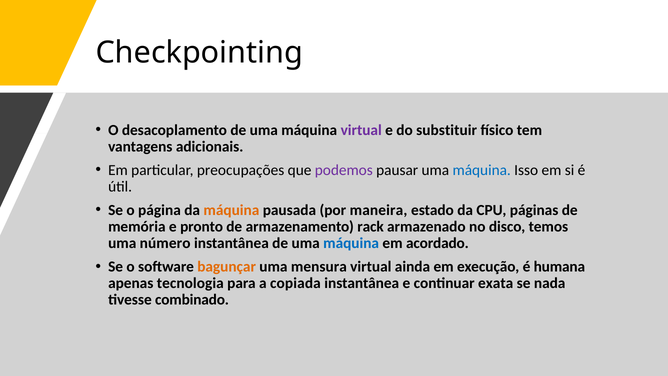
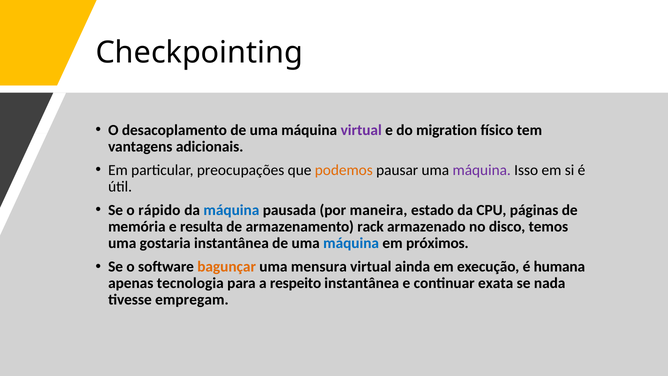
substituir: substituir -> migration
podemos colour: purple -> orange
máquina at (482, 170) colour: blue -> purple
página: página -> rápido
máquina at (231, 210) colour: orange -> blue
pronto: pronto -> resulta
número: número -> gostaria
acordado: acordado -> próximos
copiada: copiada -> respeito
combinado: combinado -> empregam
